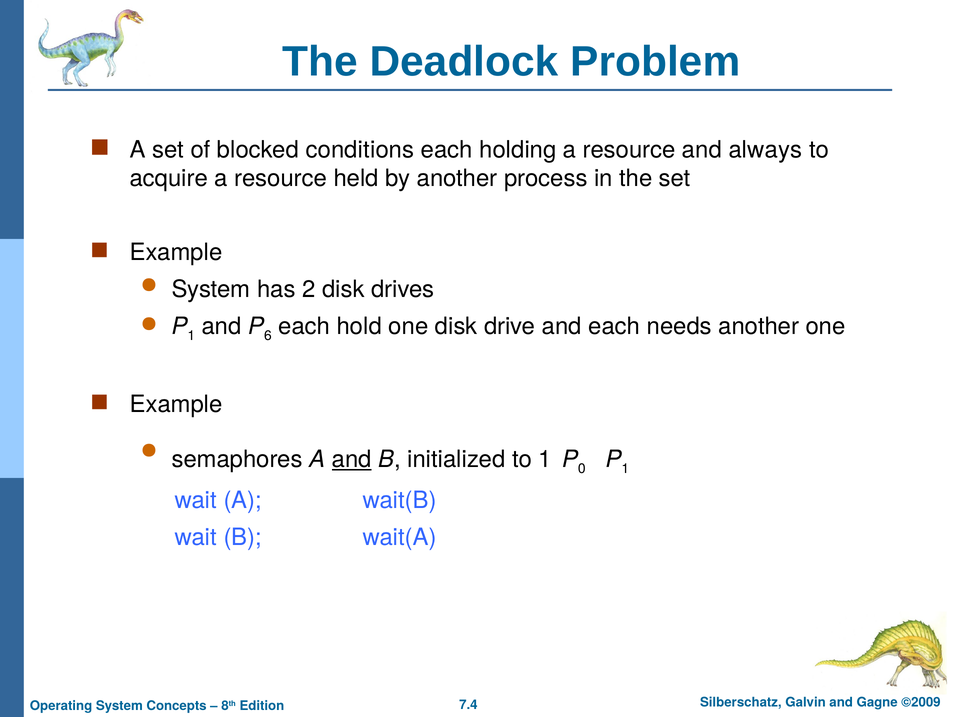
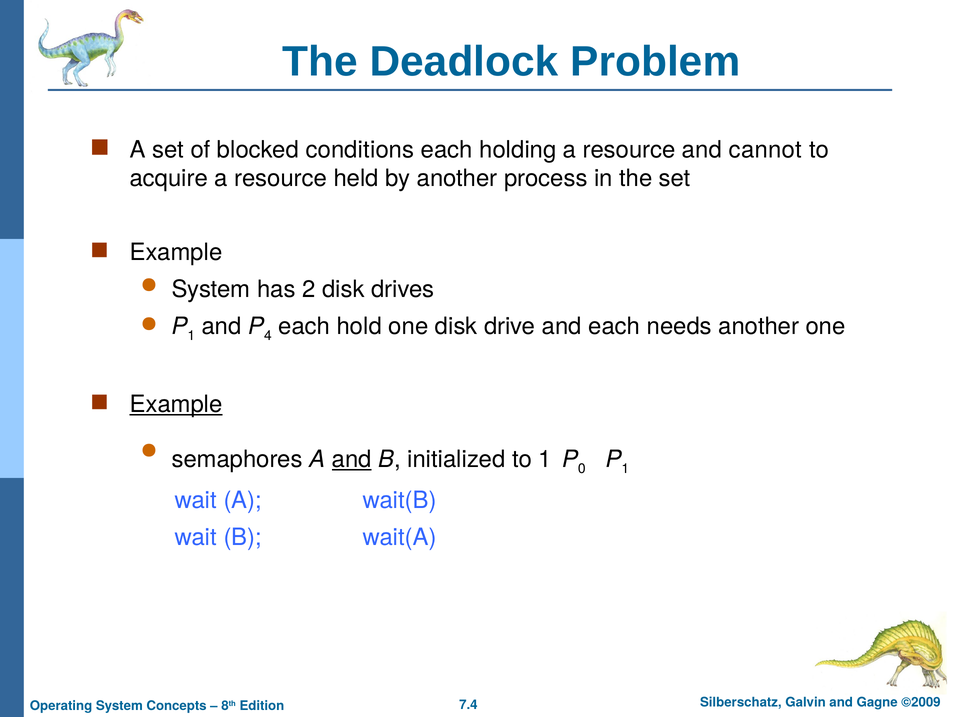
always: always -> cannot
6: 6 -> 4
Example at (176, 405) underline: none -> present
